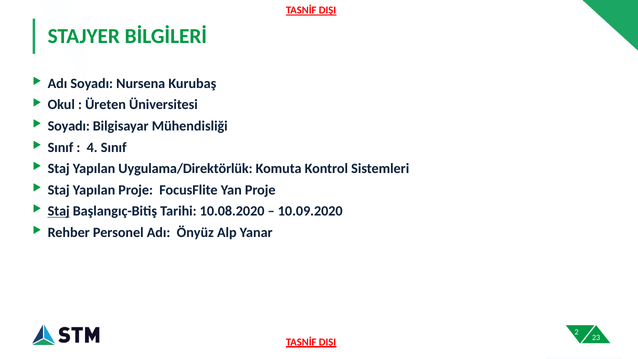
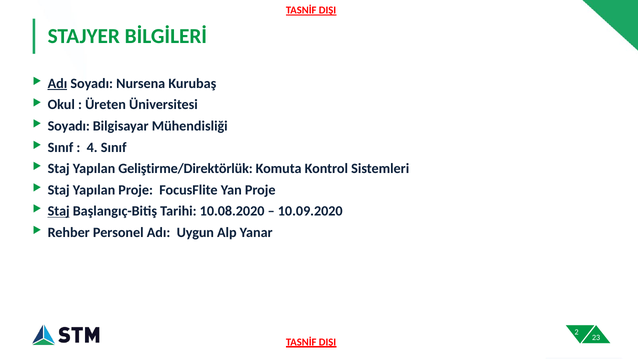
Adı at (57, 83) underline: none -> present
Uygulama/Direktörlük: Uygulama/Direktörlük -> Geliştirme/Direktörlük
Önyüz: Önyüz -> Uygun
